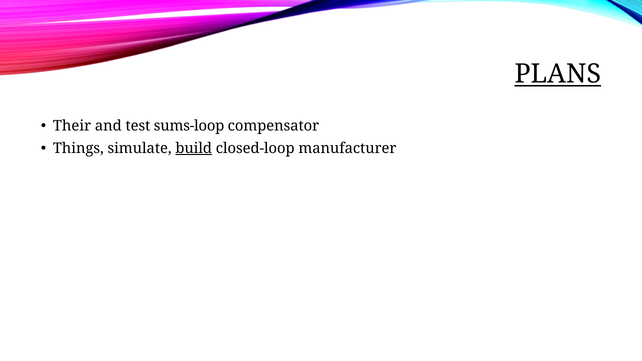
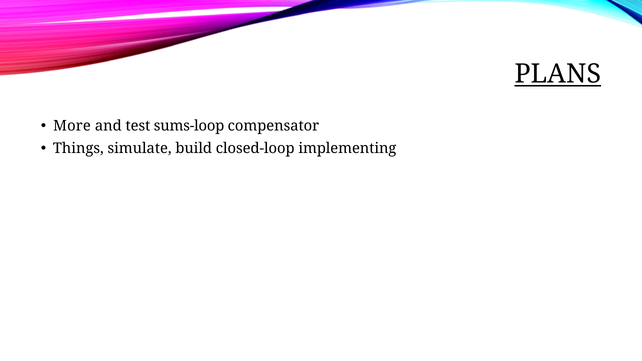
Their: Their -> More
build underline: present -> none
manufacturer: manufacturer -> implementing
